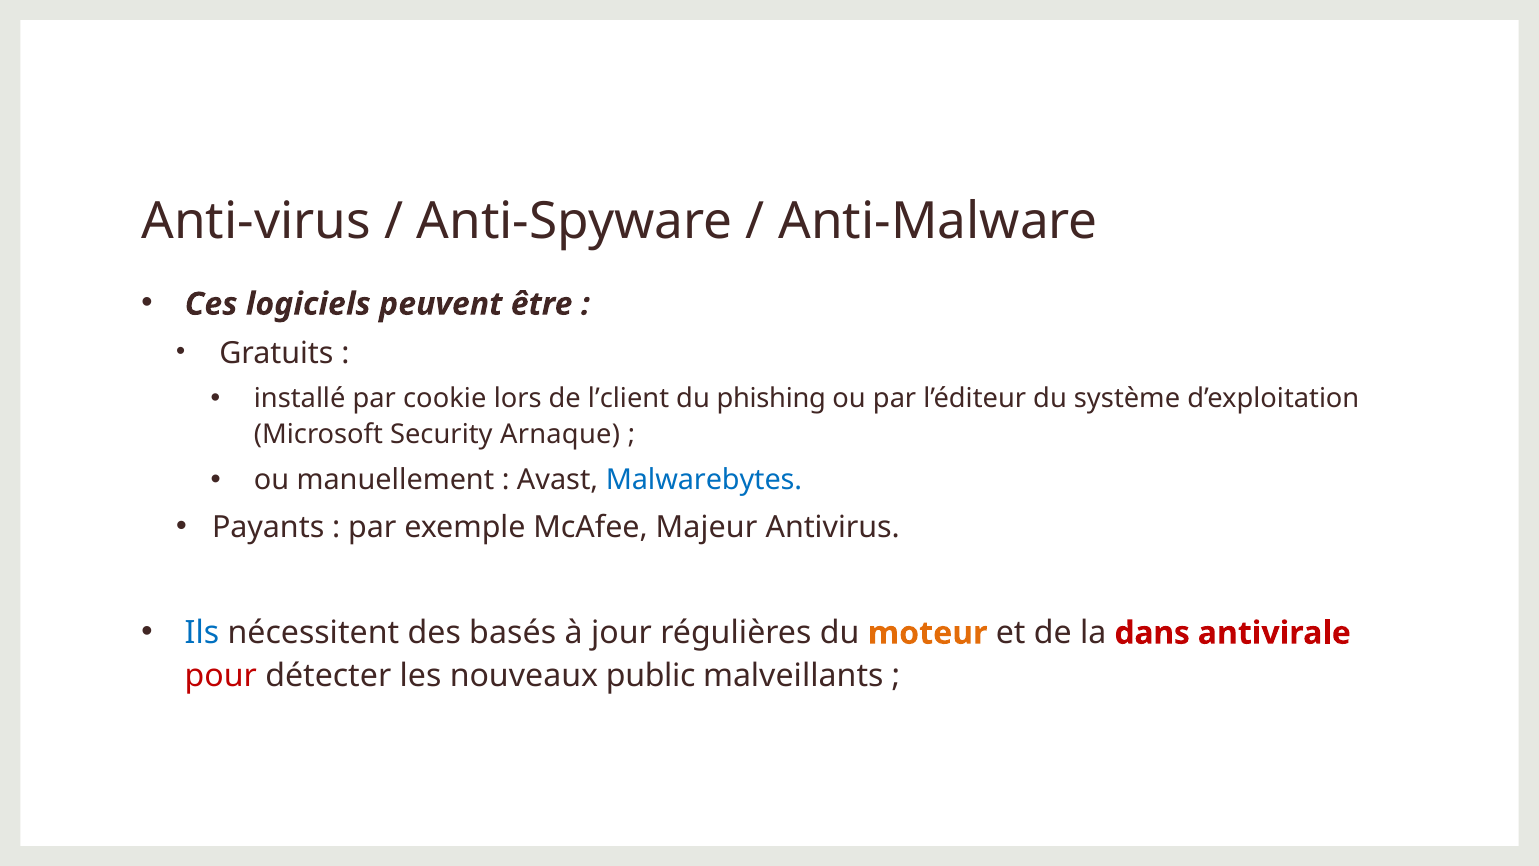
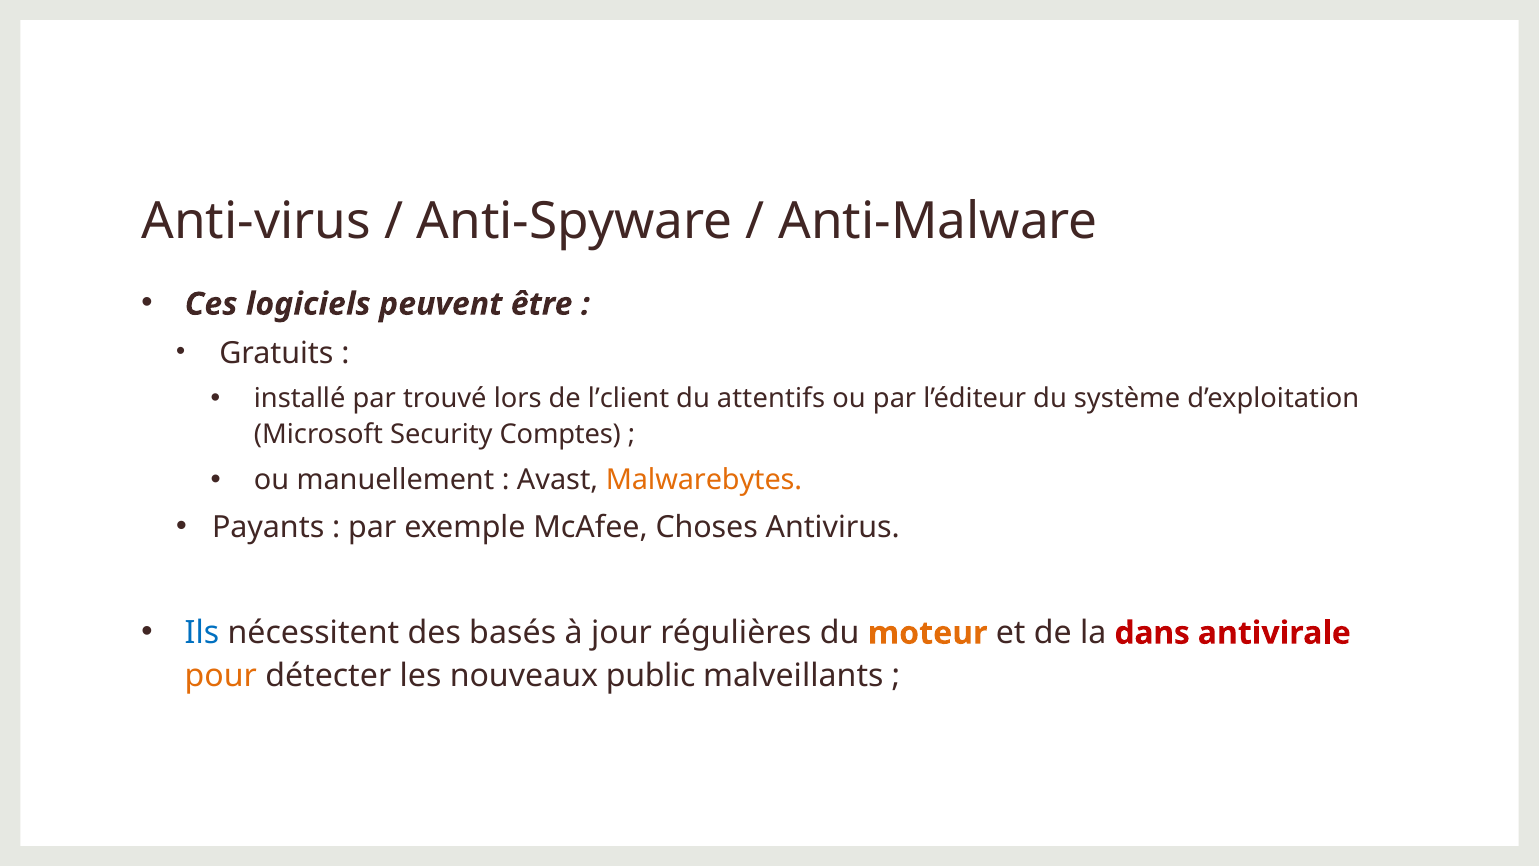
cookie: cookie -> trouvé
phishing: phishing -> attentifs
Arnaque: Arnaque -> Comptes
Malwarebytes colour: blue -> orange
Majeur: Majeur -> Choses
pour colour: red -> orange
